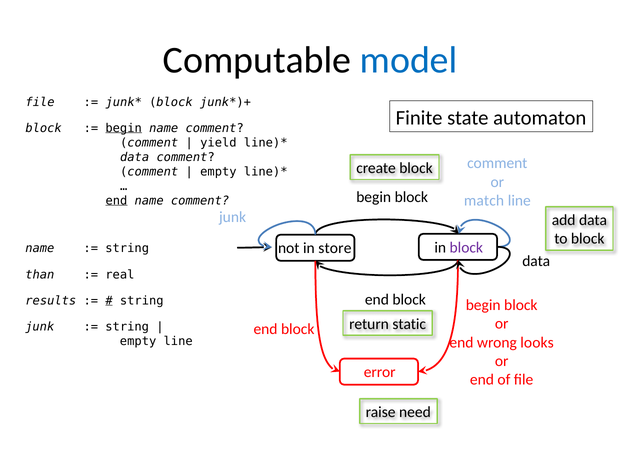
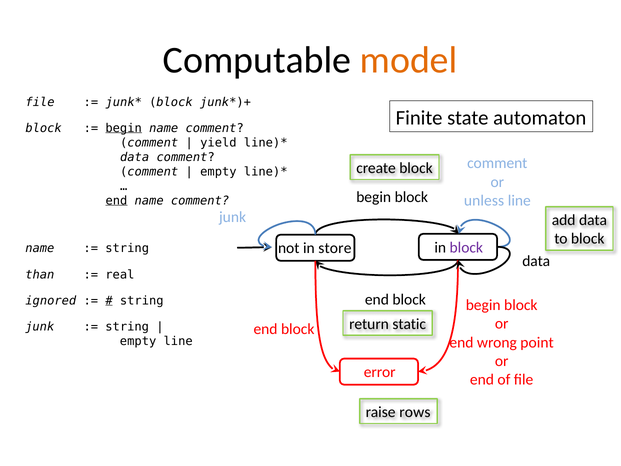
model colour: blue -> orange
match: match -> unless
results: results -> ignored
looks: looks -> point
need: need -> rows
